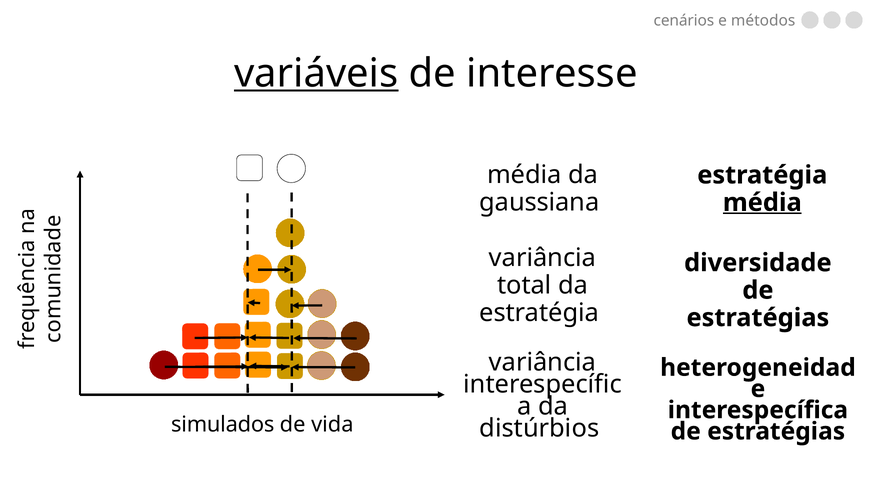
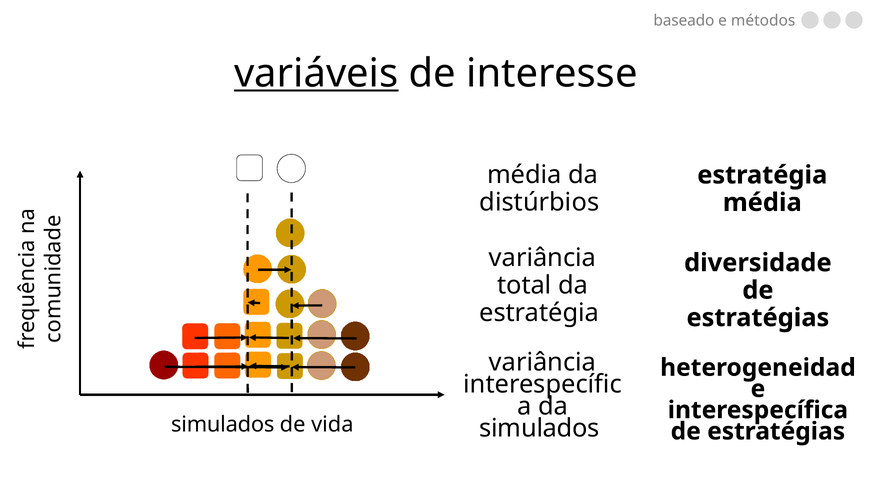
cenários: cenários -> baseado
gaussiana: gaussiana -> distúrbios
média at (762, 203) underline: present -> none
distúrbios at (539, 428): distúrbios -> simulados
